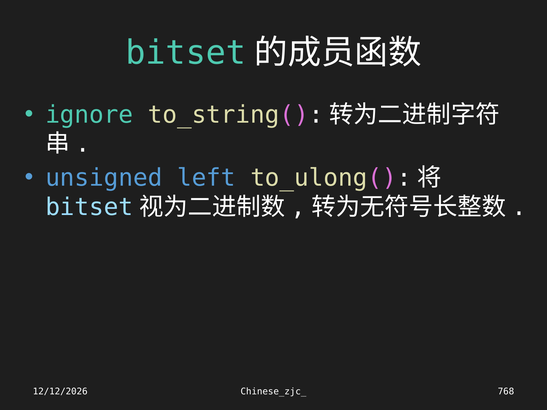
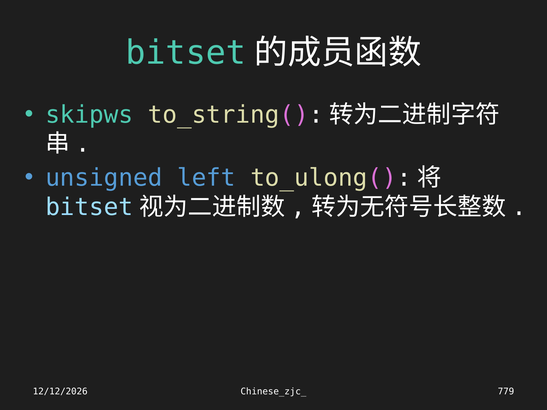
ignore: ignore -> skipws
768: 768 -> 779
